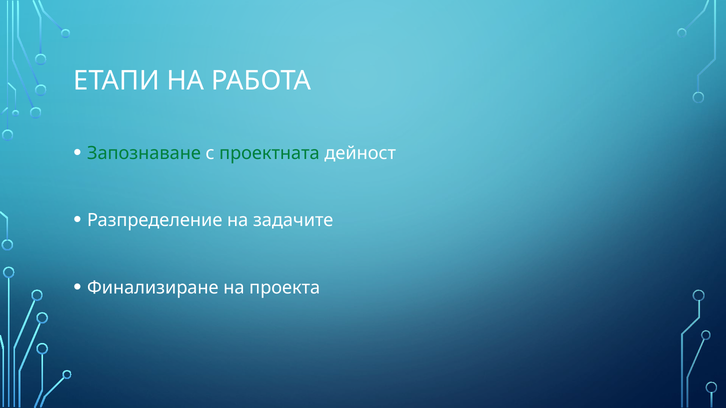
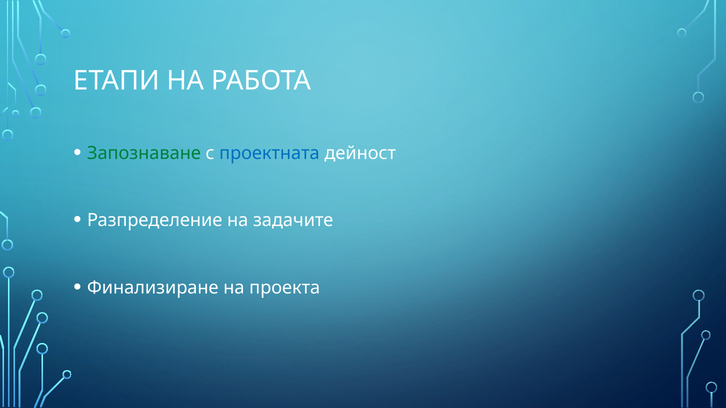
проектната colour: green -> blue
